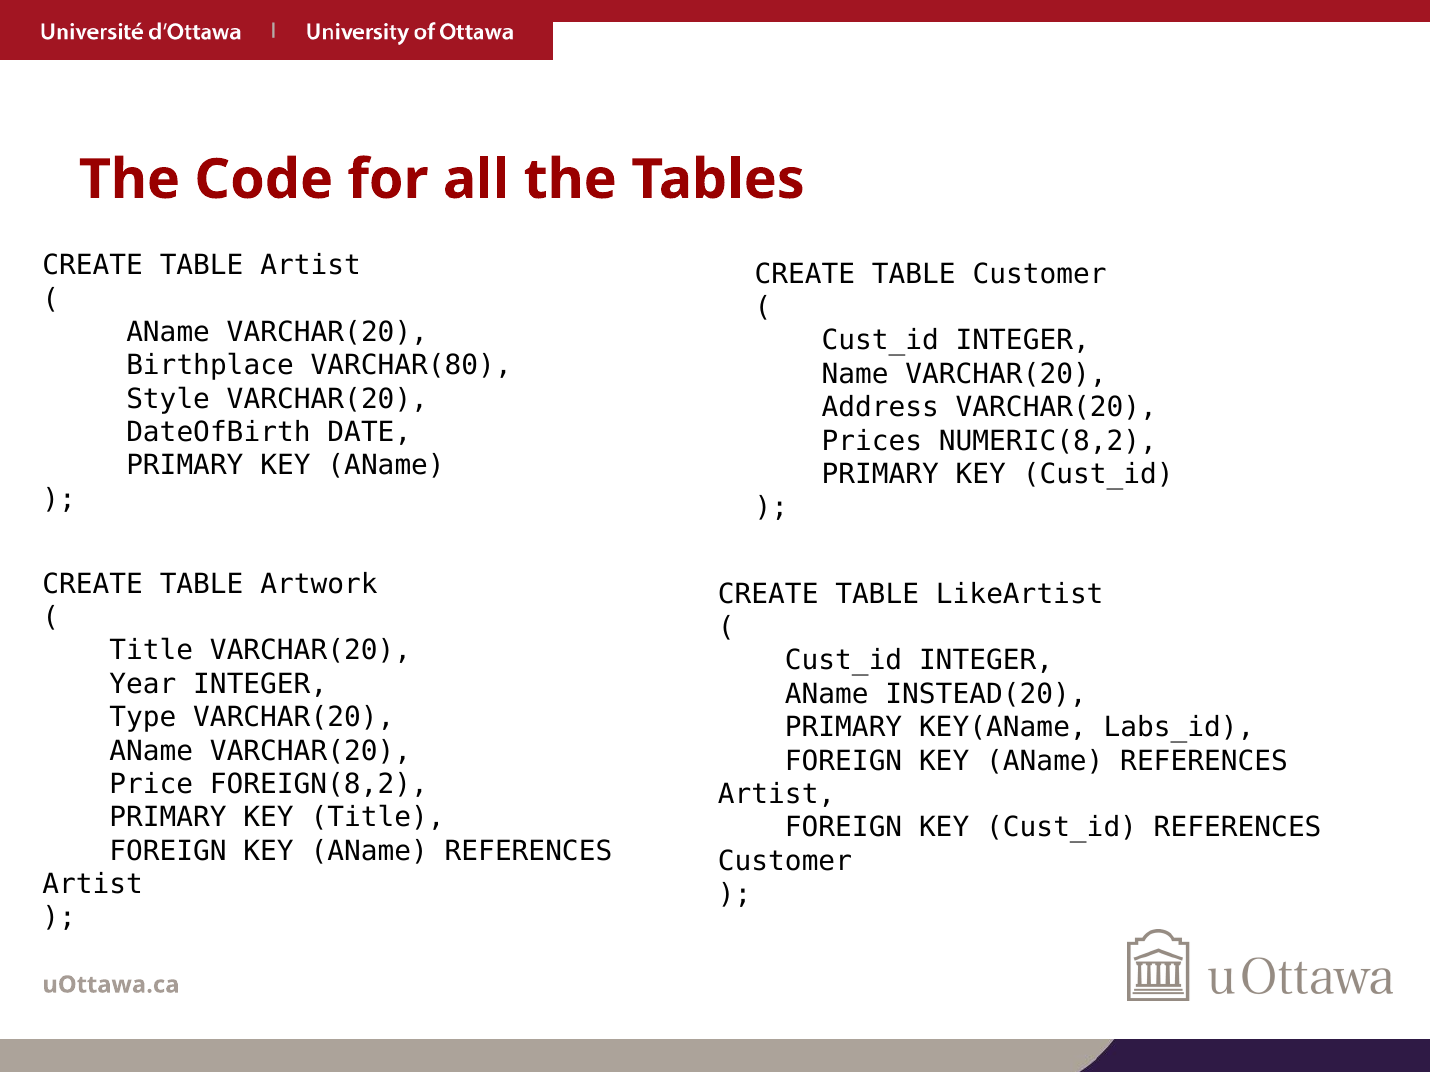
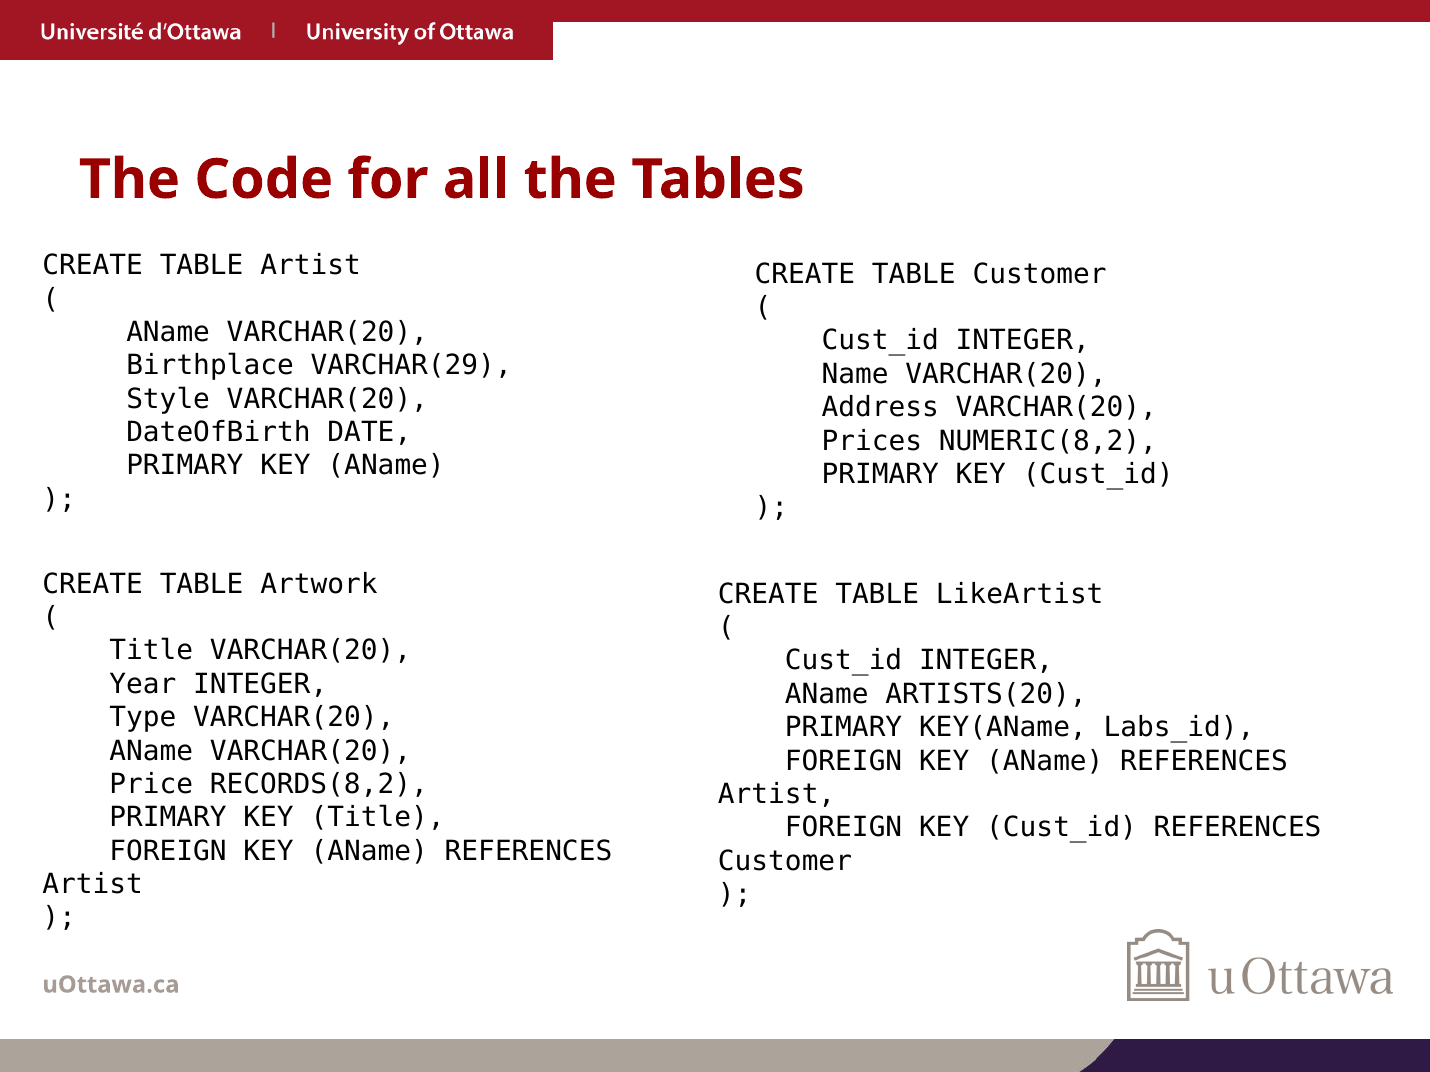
VARCHAR(80: VARCHAR(80 -> VARCHAR(29
INSTEAD(20: INSTEAD(20 -> ARTISTS(20
FOREIGN(8,2: FOREIGN(8,2 -> RECORDS(8,2
